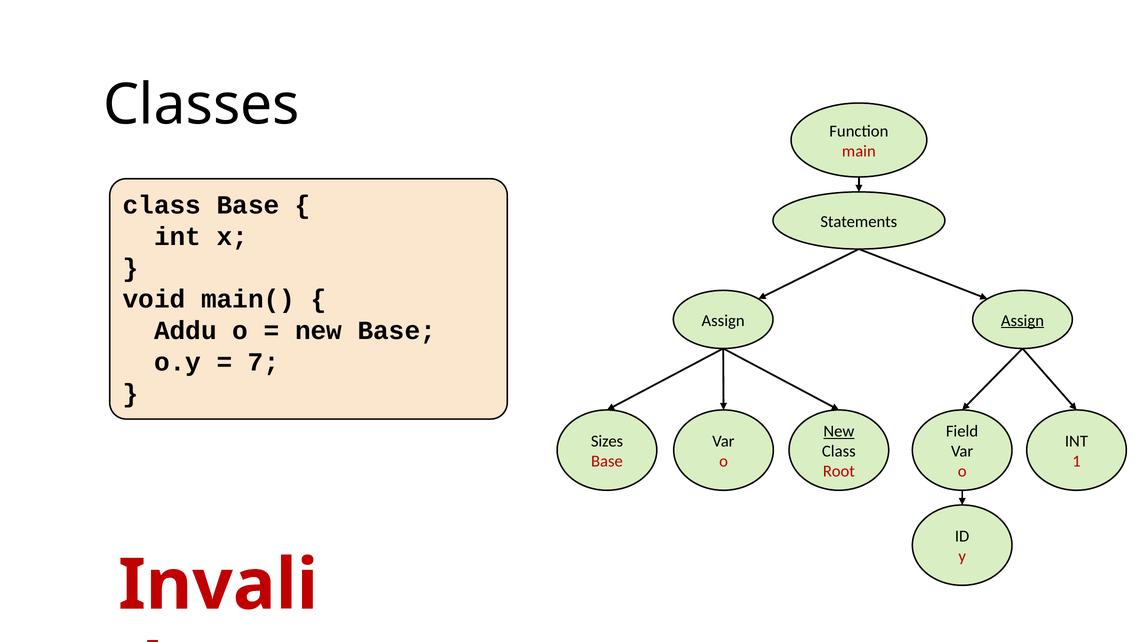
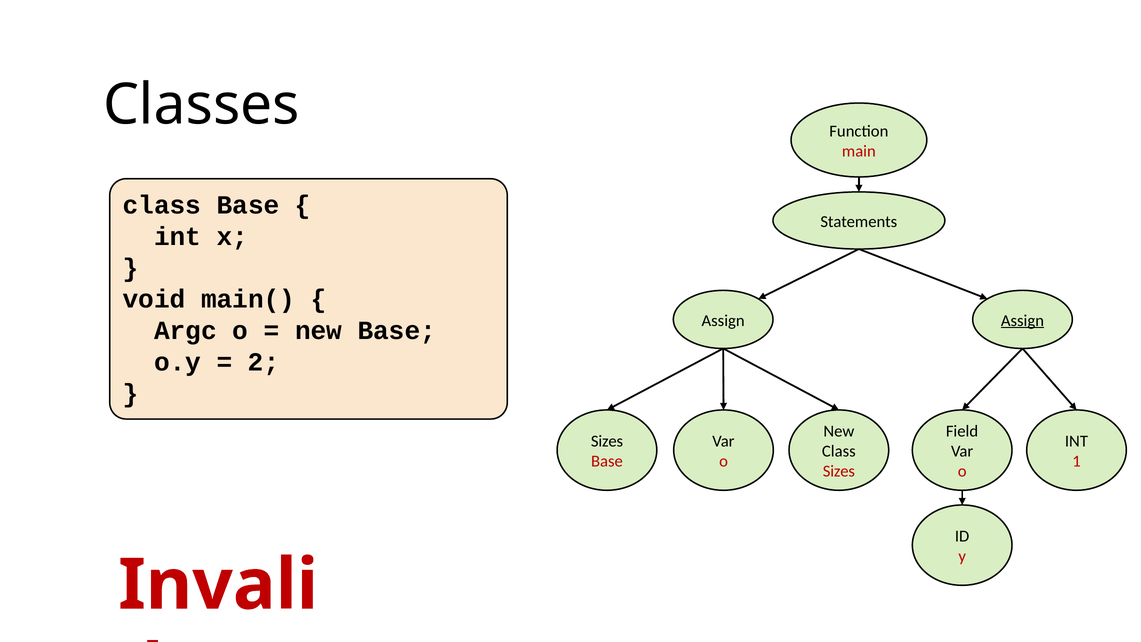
Addu: Addu -> Argc
7: 7 -> 2
New at (839, 431) underline: present -> none
Root at (839, 471): Root -> Sizes
